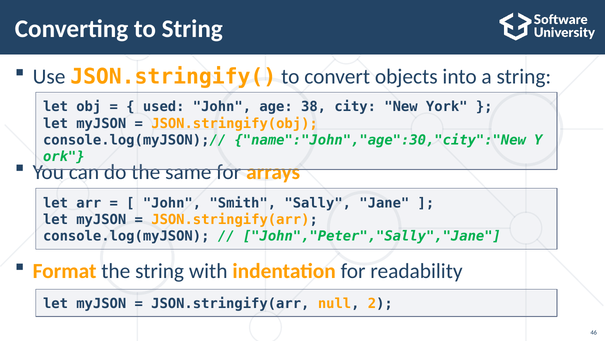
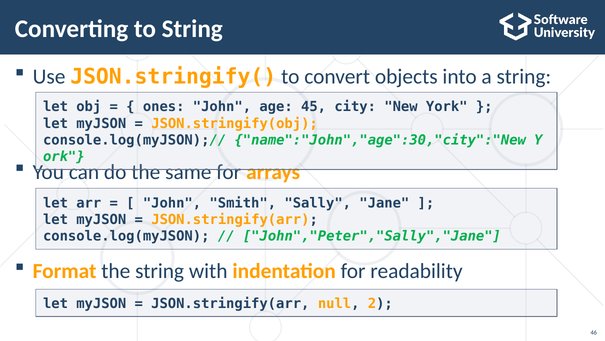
used: used -> ones
38: 38 -> 45
